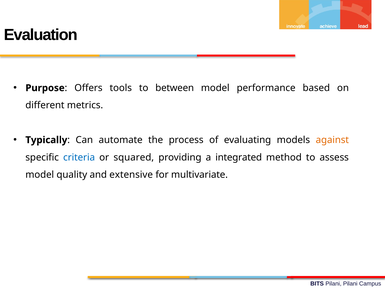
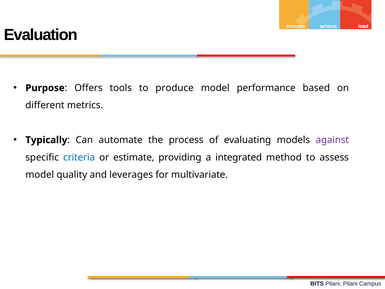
between: between -> produce
against colour: orange -> purple
squared: squared -> estimate
extensive: extensive -> leverages
